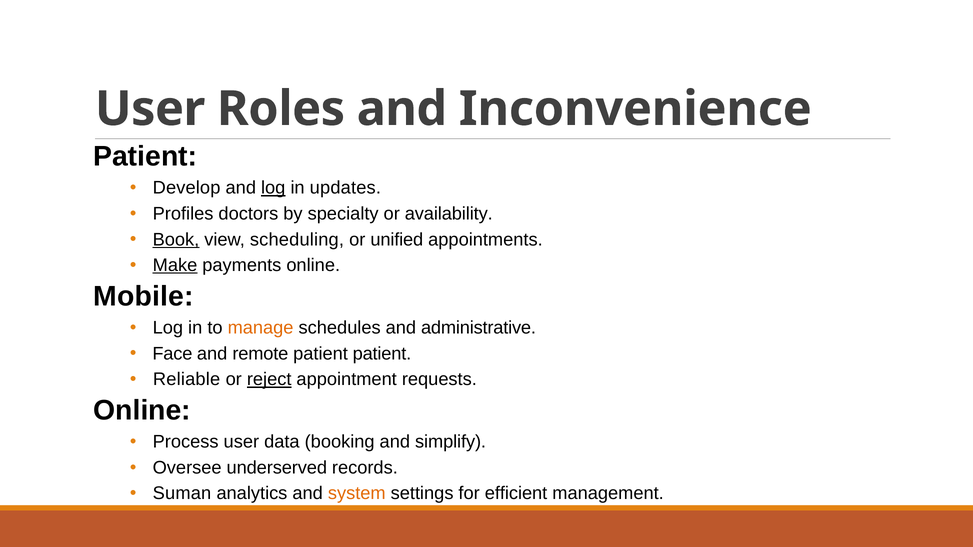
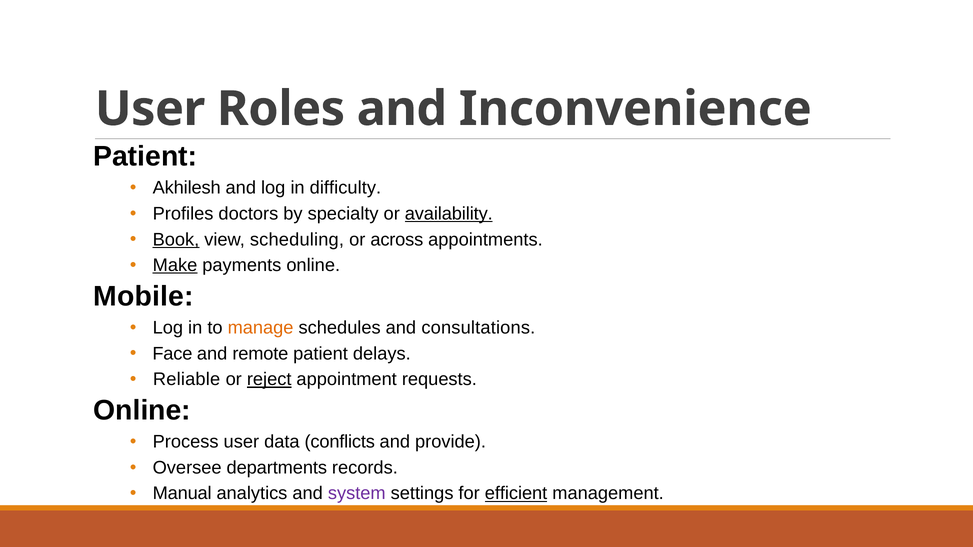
Develop: Develop -> Akhilesh
log at (273, 188) underline: present -> none
updates: updates -> difficulty
availability underline: none -> present
unified: unified -> across
administrative: administrative -> consultations
patient patient: patient -> delays
booking: booking -> conflicts
simplify: simplify -> provide
underserved: underserved -> departments
Suman: Suman -> Manual
system colour: orange -> purple
efficient underline: none -> present
